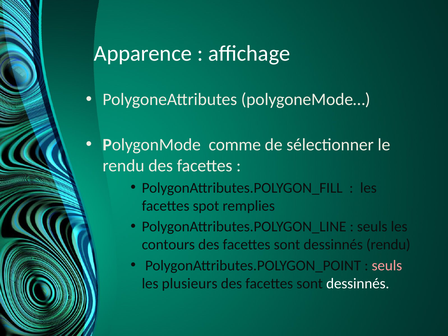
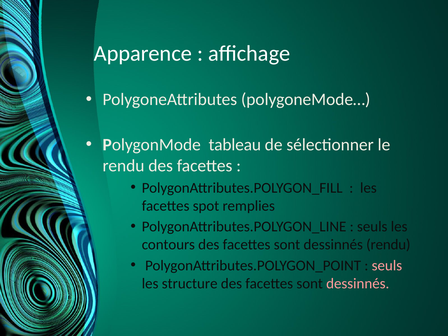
comme: comme -> tableau
plusieurs: plusieurs -> structure
dessinnés at (358, 283) colour: white -> pink
